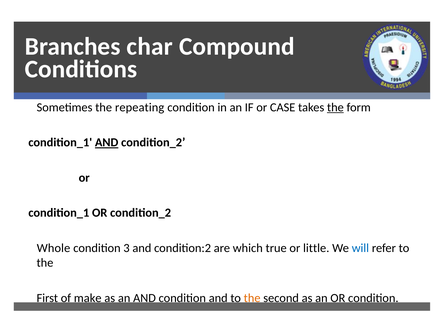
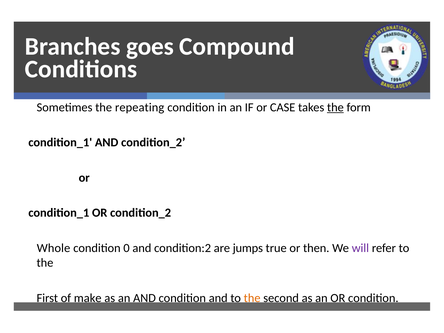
char: char -> goes
AND at (107, 143) underline: present -> none
3: 3 -> 0
which: which -> jumps
little: little -> then
will colour: blue -> purple
